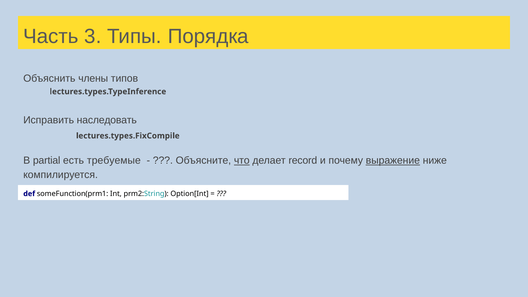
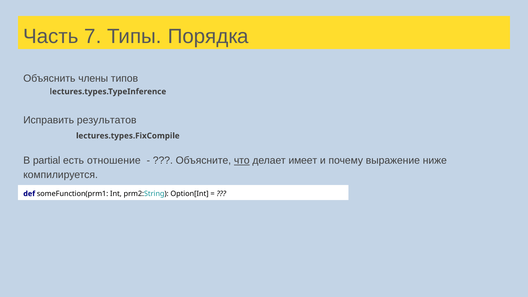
3: 3 -> 7
наследовать: наследовать -> результатов
требуемые: требуемые -> отношение
record: record -> имеет
выражение underline: present -> none
